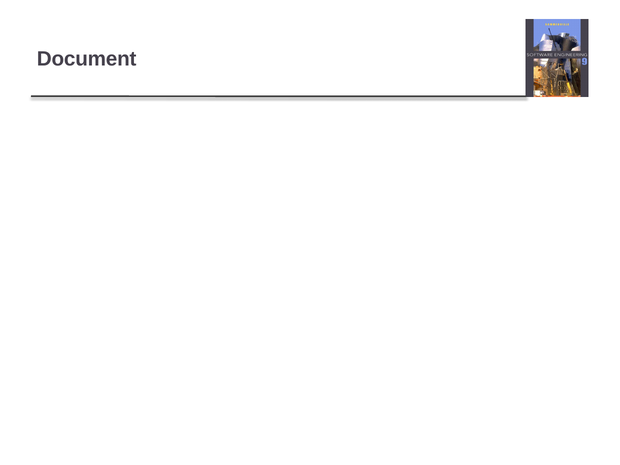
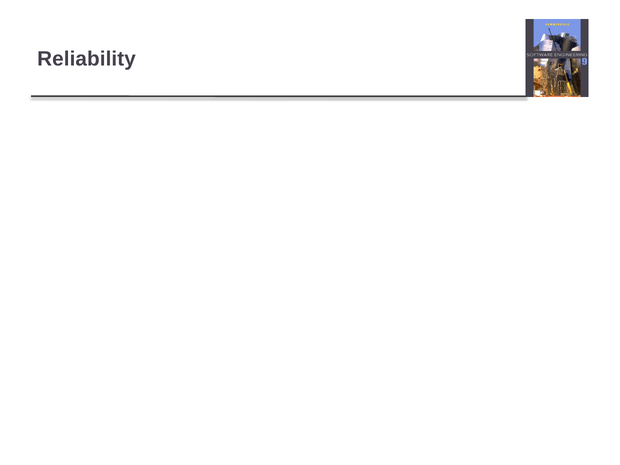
Document: Document -> Reliability
